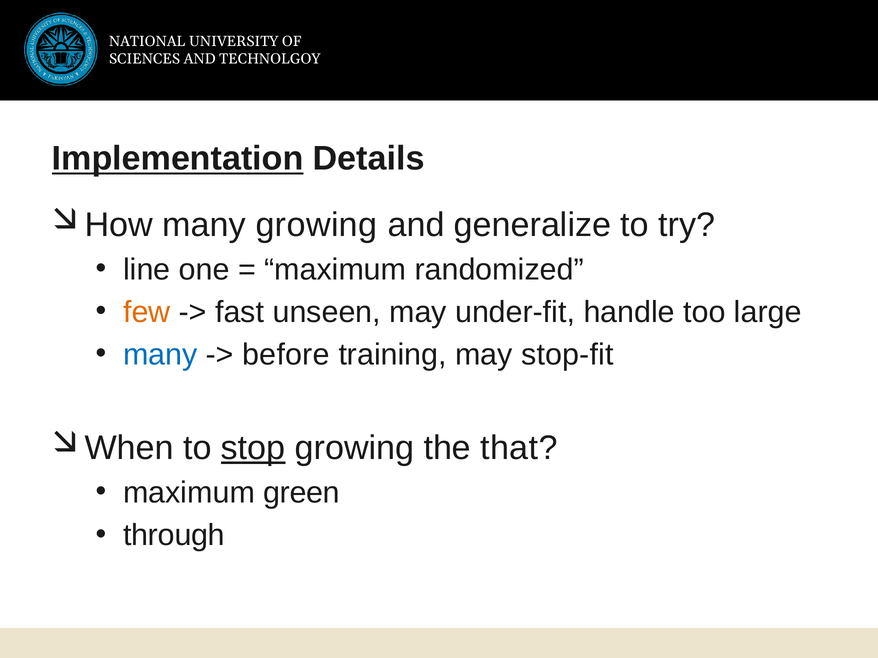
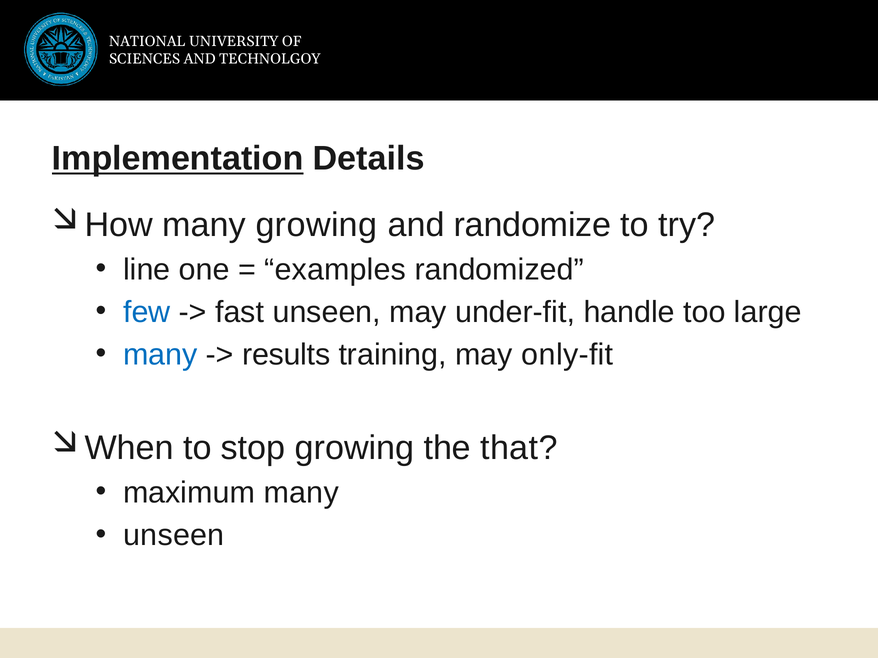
generalize: generalize -> randomize
maximum at (335, 270): maximum -> examples
few colour: orange -> blue
before: before -> results
stop-fit: stop-fit -> only-fit
stop underline: present -> none
maximum green: green -> many
through at (174, 536): through -> unseen
